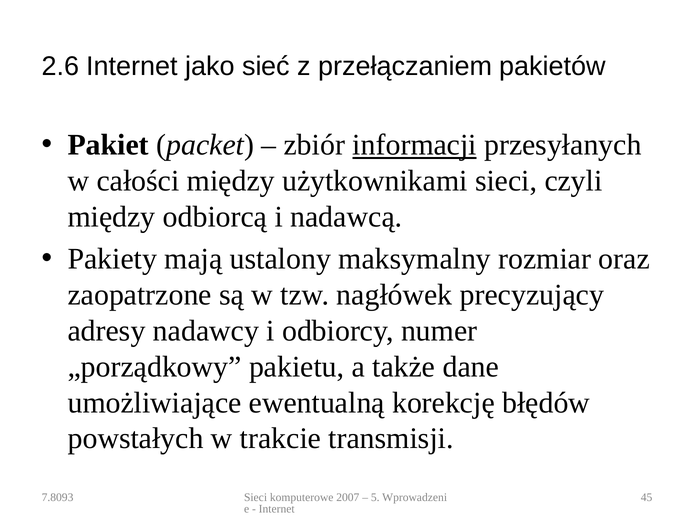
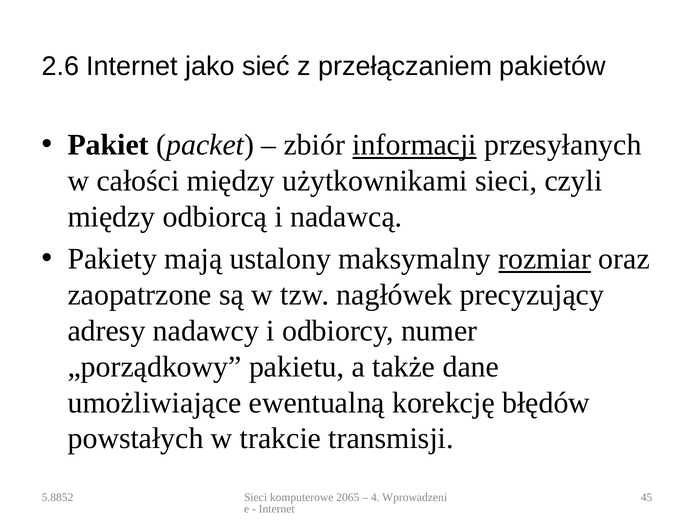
rozmiar underline: none -> present
7.8093: 7.8093 -> 5.8852
2007: 2007 -> 2065
5: 5 -> 4
